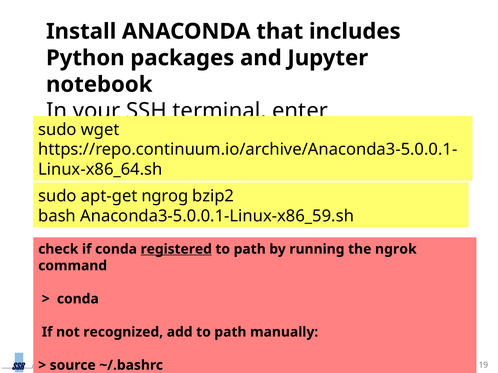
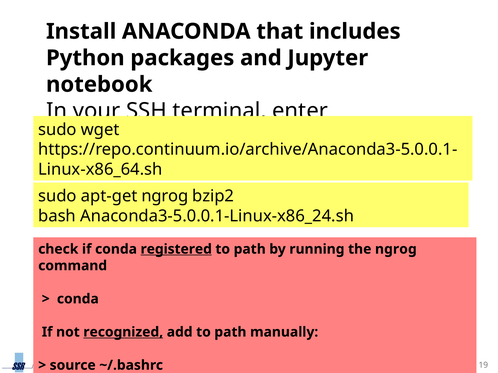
Anaconda3-5.0.0.1-Linux-x86_59.sh: Anaconda3-5.0.0.1-Linux-x86_59.sh -> Anaconda3-5.0.0.1-Linux-x86_24.sh
the ngrok: ngrok -> ngrog
recognized underline: none -> present
